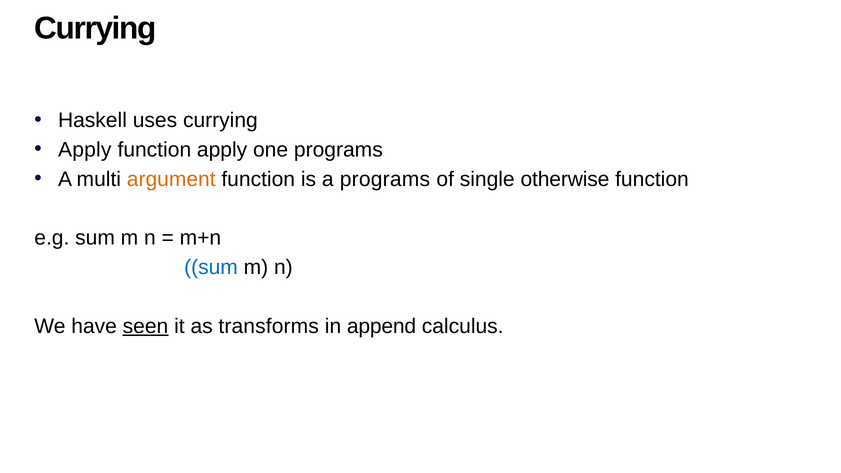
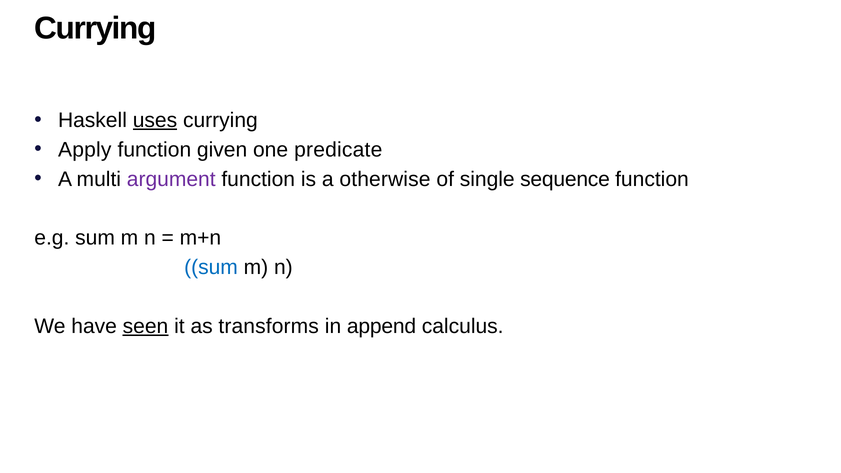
uses underline: none -> present
function apply: apply -> given
one programs: programs -> predicate
argument colour: orange -> purple
a programs: programs -> otherwise
otherwise: otherwise -> sequence
